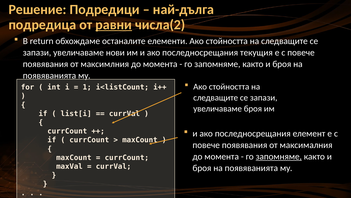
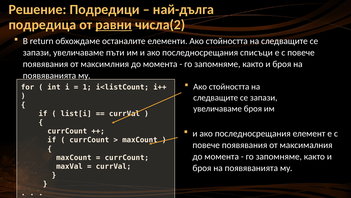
нови: нови -> пъти
текущия: текущия -> списъци
запомняме at (279, 156) underline: present -> none
